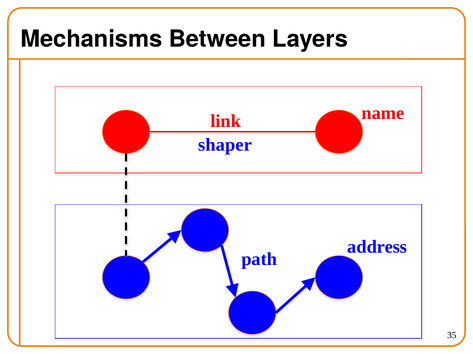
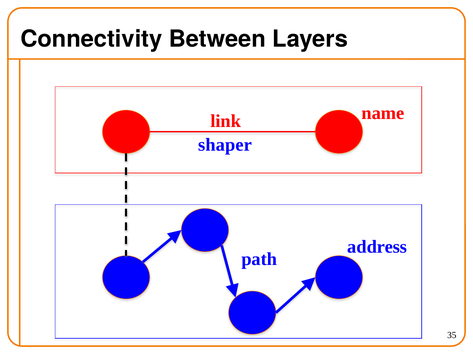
Mechanisms: Mechanisms -> Connectivity
